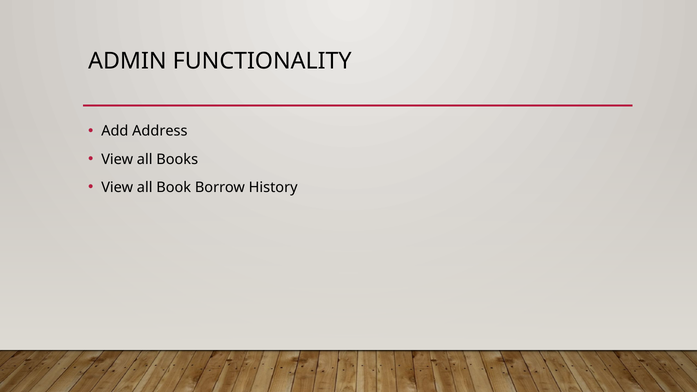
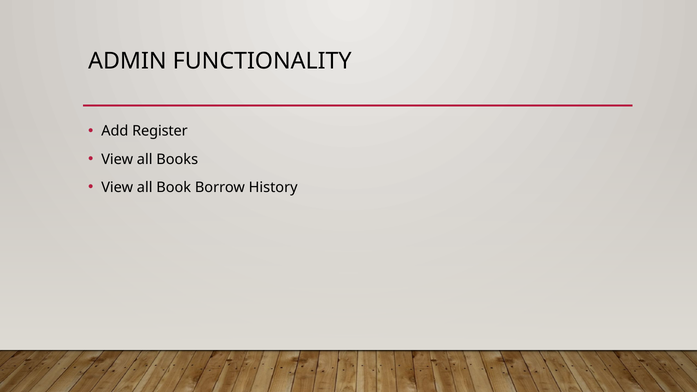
Address: Address -> Register
